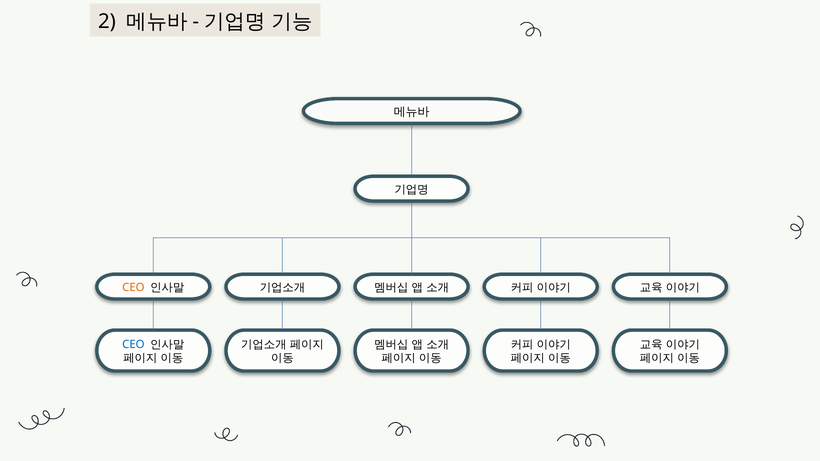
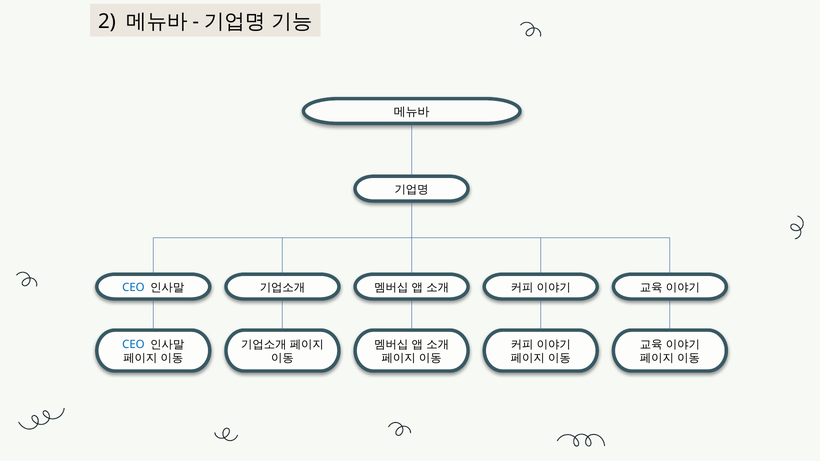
CEO at (133, 288) colour: orange -> blue
